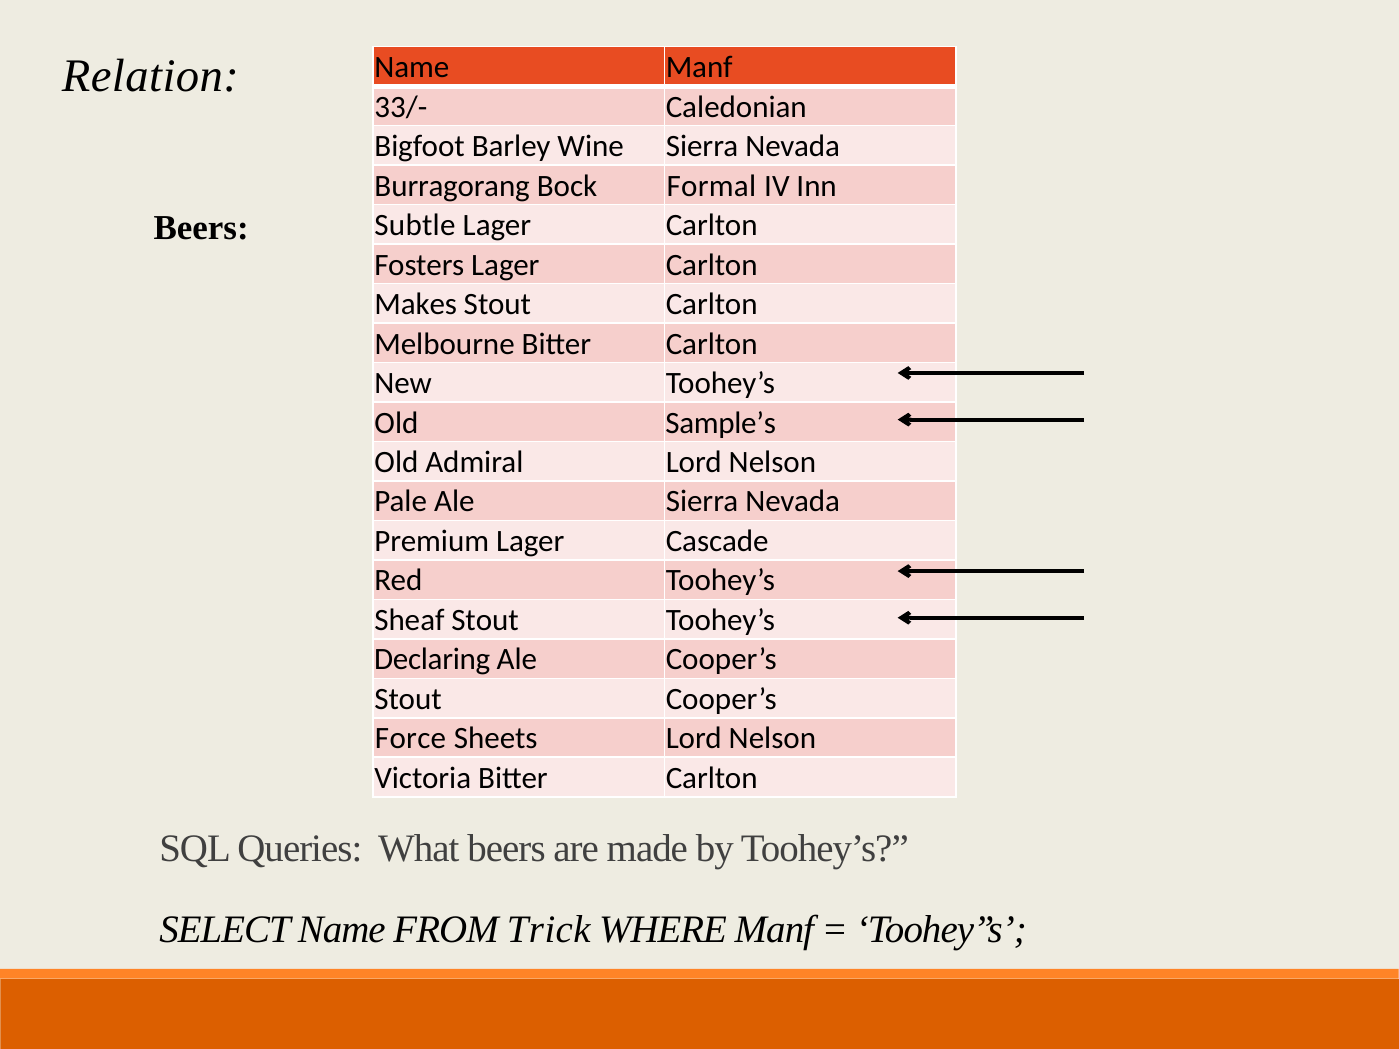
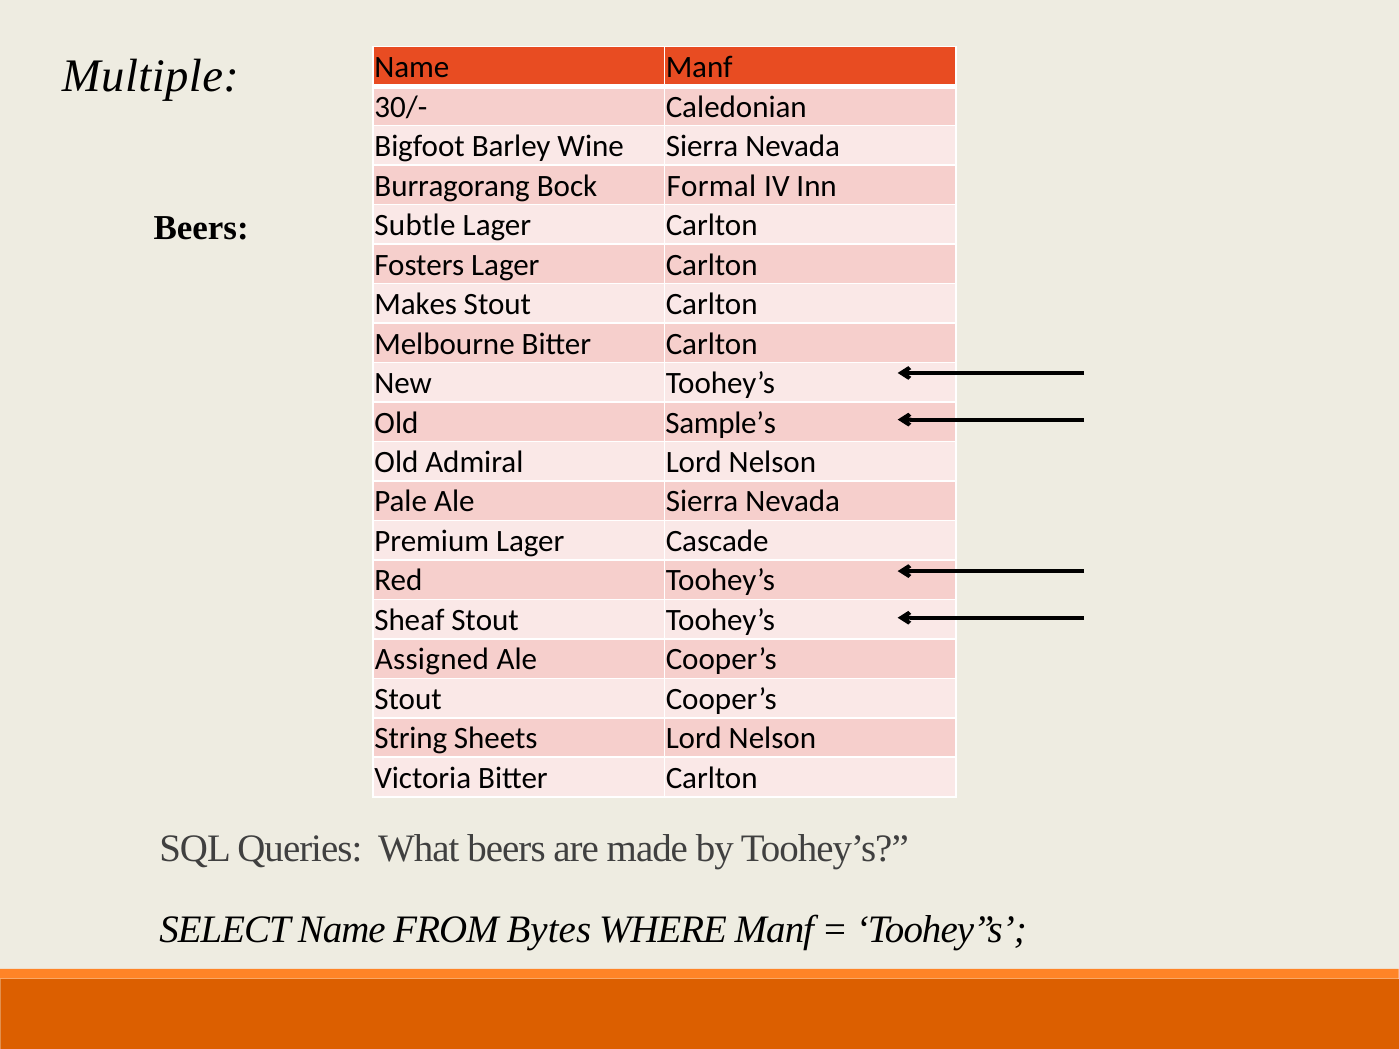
Relation: Relation -> Multiple
33/-: 33/- -> 30/-
Declaring: Declaring -> Assigned
Force: Force -> String
Trick: Trick -> Bytes
